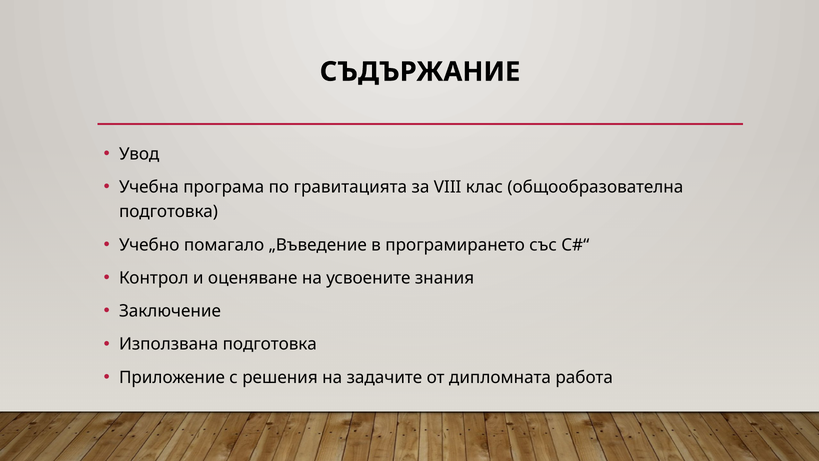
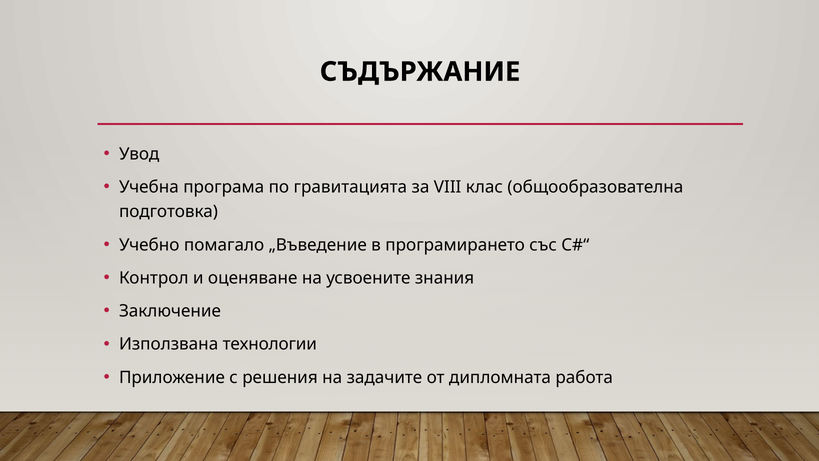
Използвана подготовка: подготовка -> технологии
